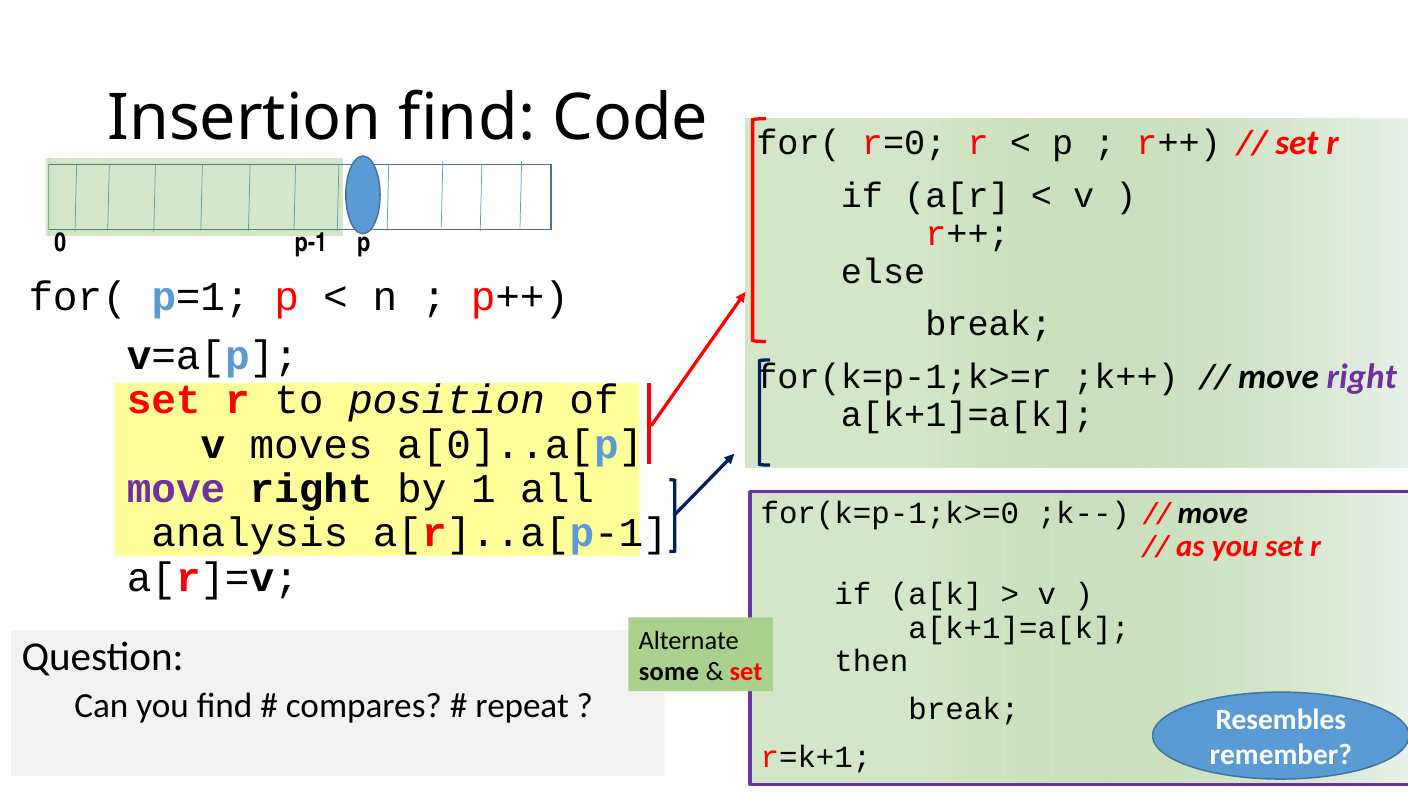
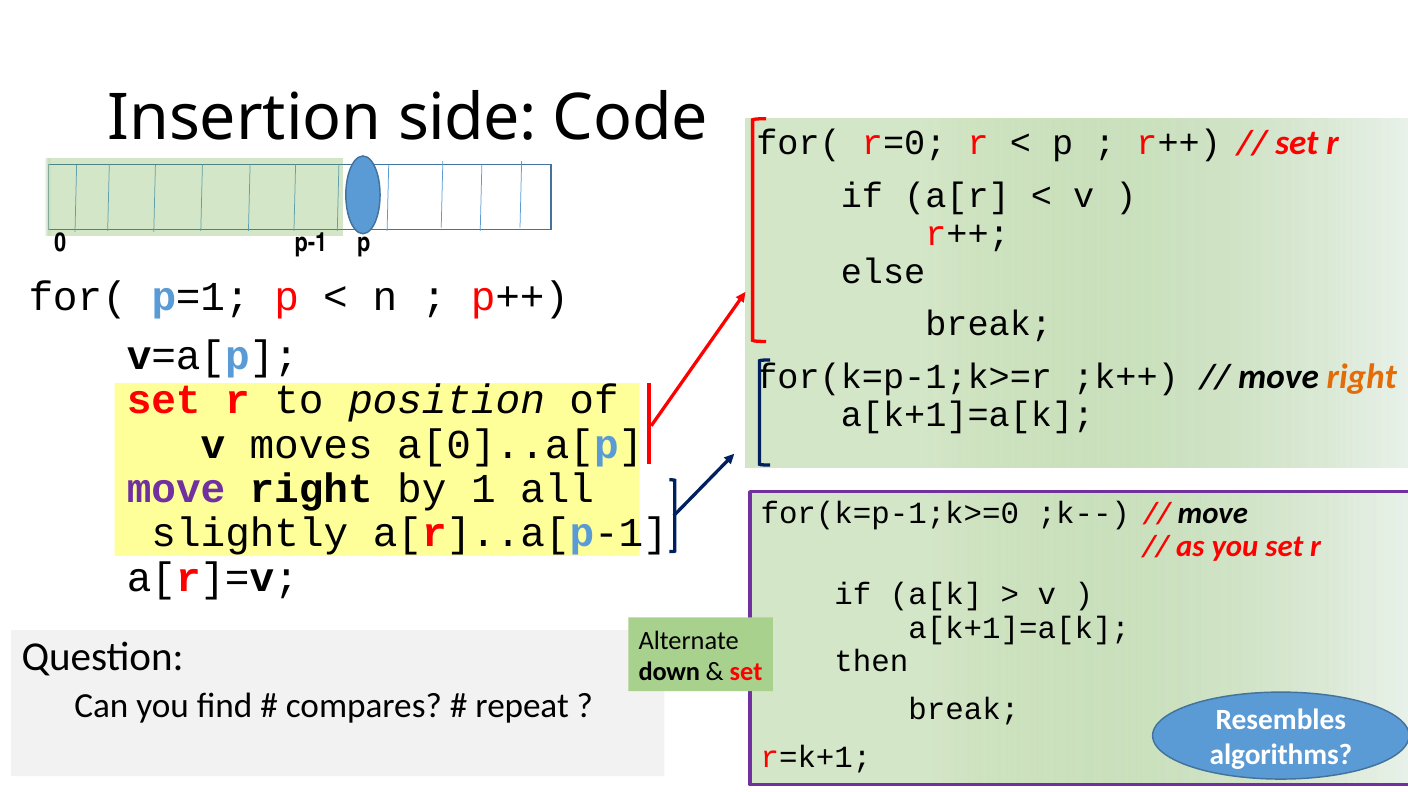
find at (467, 118): find -> side
right at (1362, 377) colour: purple -> orange
analysis: analysis -> slightly
some: some -> down
remember: remember -> algorithms
